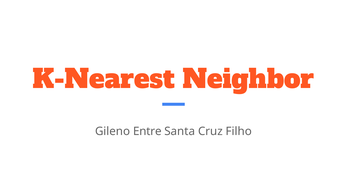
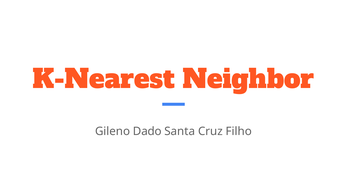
Entre: Entre -> Dado
